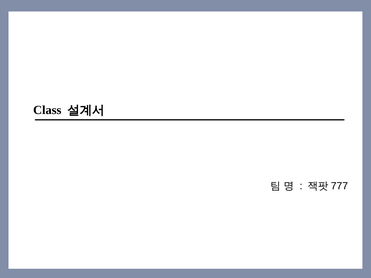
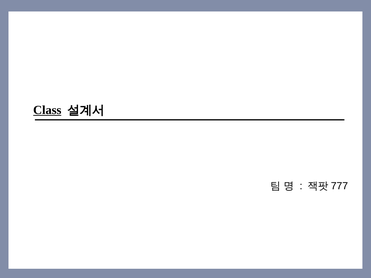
Class underline: none -> present
